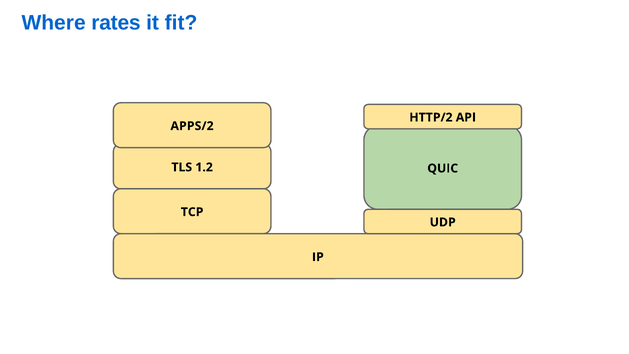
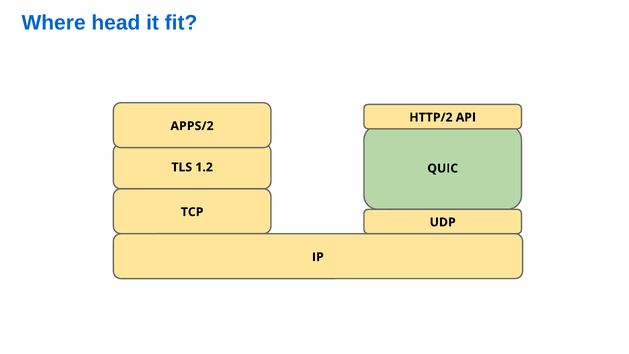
rates: rates -> head
